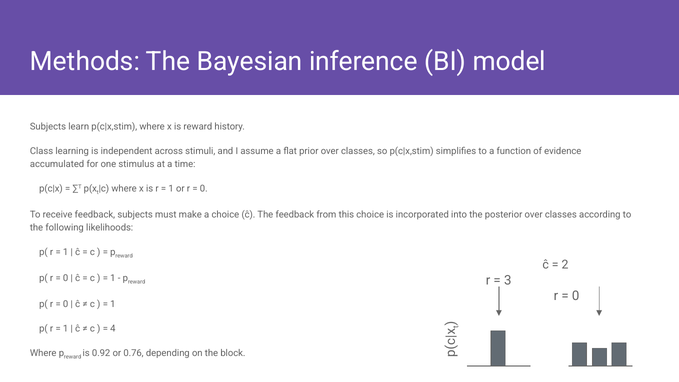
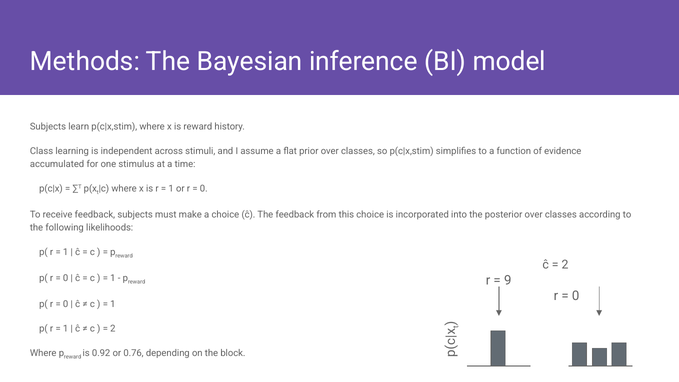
3: 3 -> 9
4 at (113, 329): 4 -> 2
